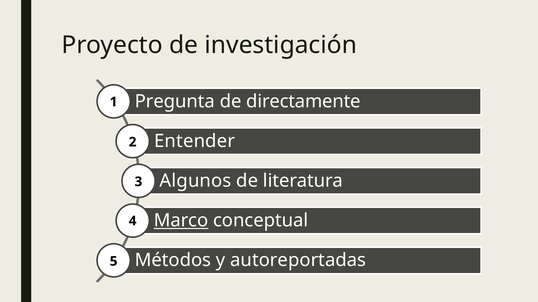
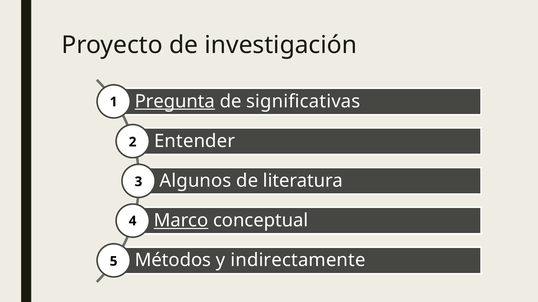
Pregunta underline: none -> present
directamente: directamente -> significativas
autoreportadas: autoreportadas -> indirectamente
